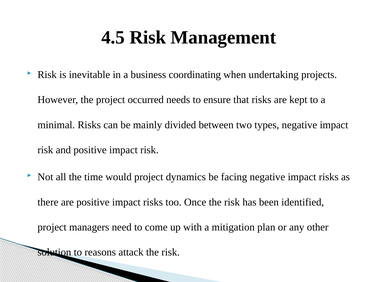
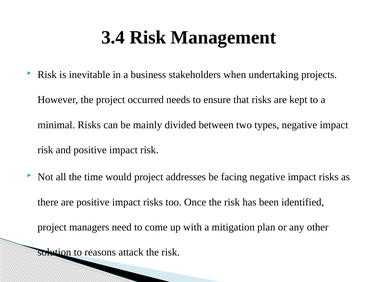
4.5: 4.5 -> 3.4
coordinating: coordinating -> stakeholders
dynamics: dynamics -> addresses
